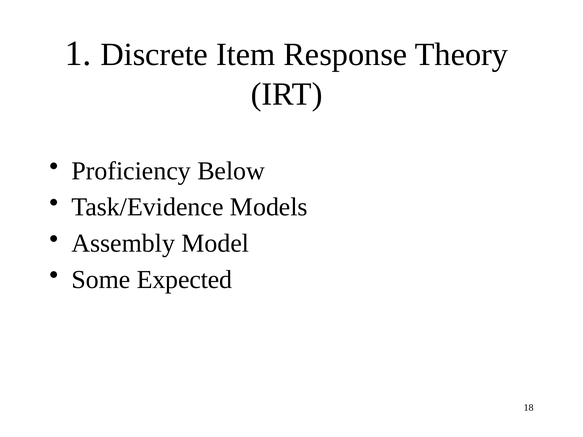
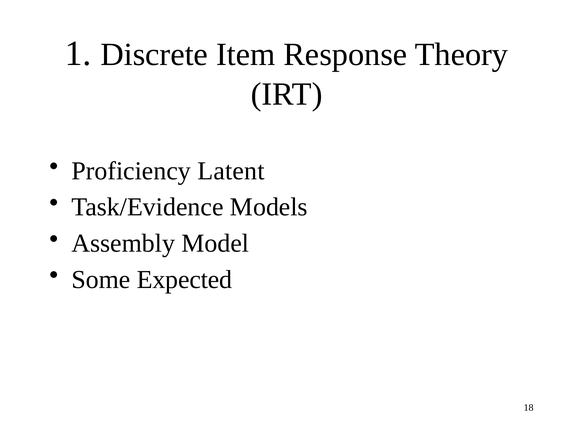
Below: Below -> Latent
